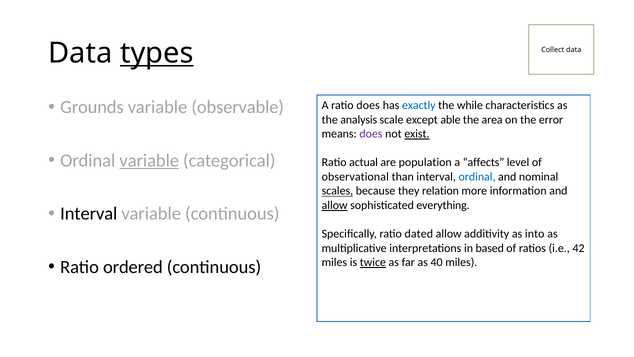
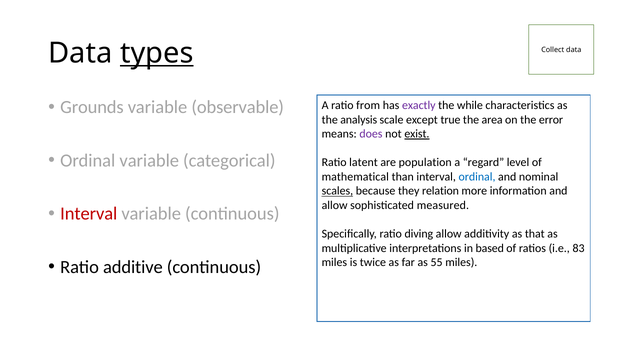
ratio does: does -> from
exactly colour: blue -> purple
able: able -> true
variable at (149, 160) underline: present -> none
actual: actual -> latent
affects: affects -> regard
observational: observational -> mathematical
allow at (335, 205) underline: present -> none
everything: everything -> measured
Interval at (89, 214) colour: black -> red
dated: dated -> diving
into: into -> that
42: 42 -> 83
twice underline: present -> none
40: 40 -> 55
ordered: ordered -> additive
